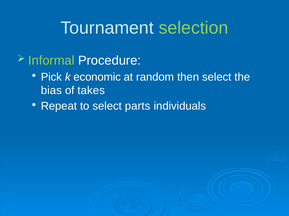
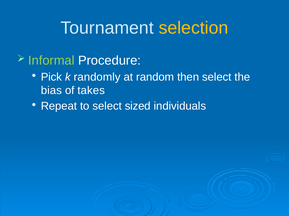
selection colour: light green -> yellow
economic: economic -> randomly
parts: parts -> sized
